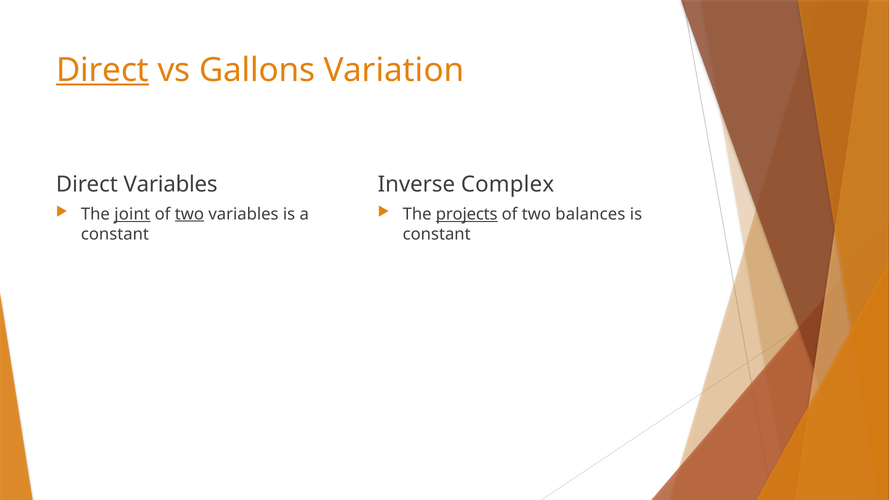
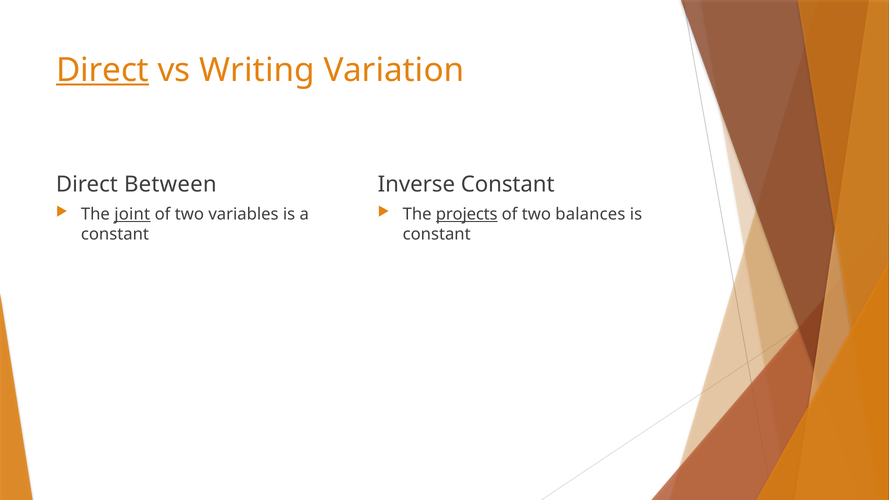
Gallons: Gallons -> Writing
Direct Variables: Variables -> Between
Inverse Complex: Complex -> Constant
two at (189, 214) underline: present -> none
